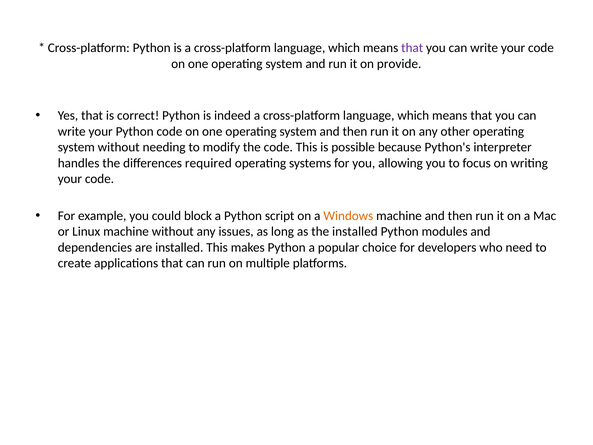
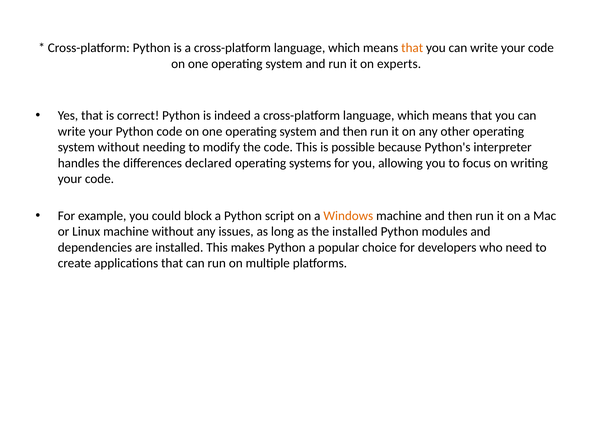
that at (412, 48) colour: purple -> orange
provide: provide -> experts
required: required -> declared
